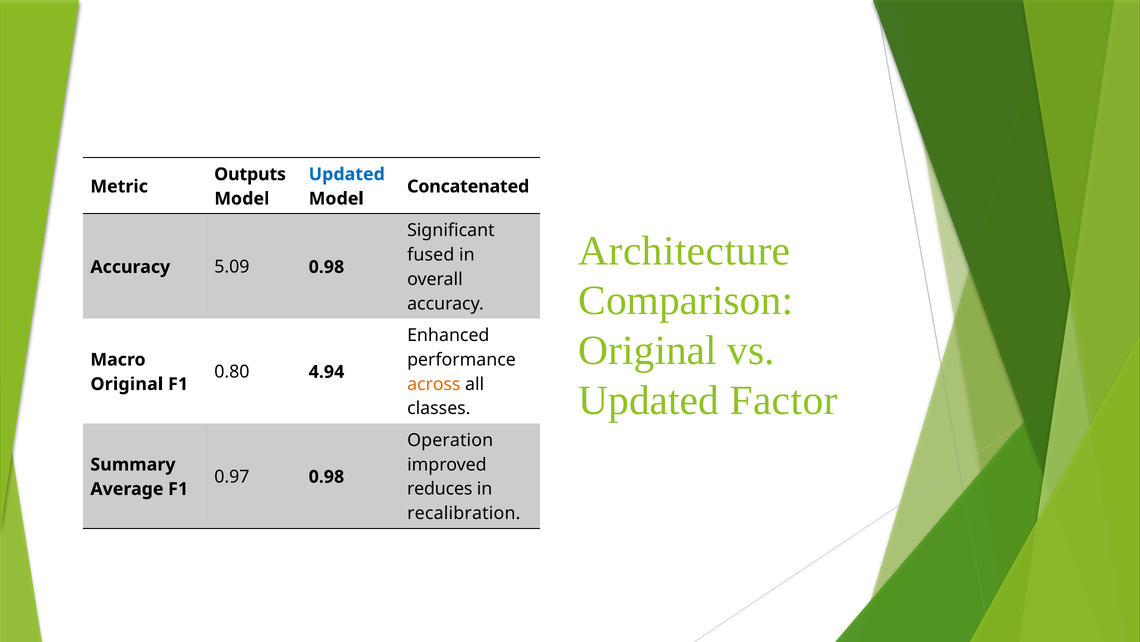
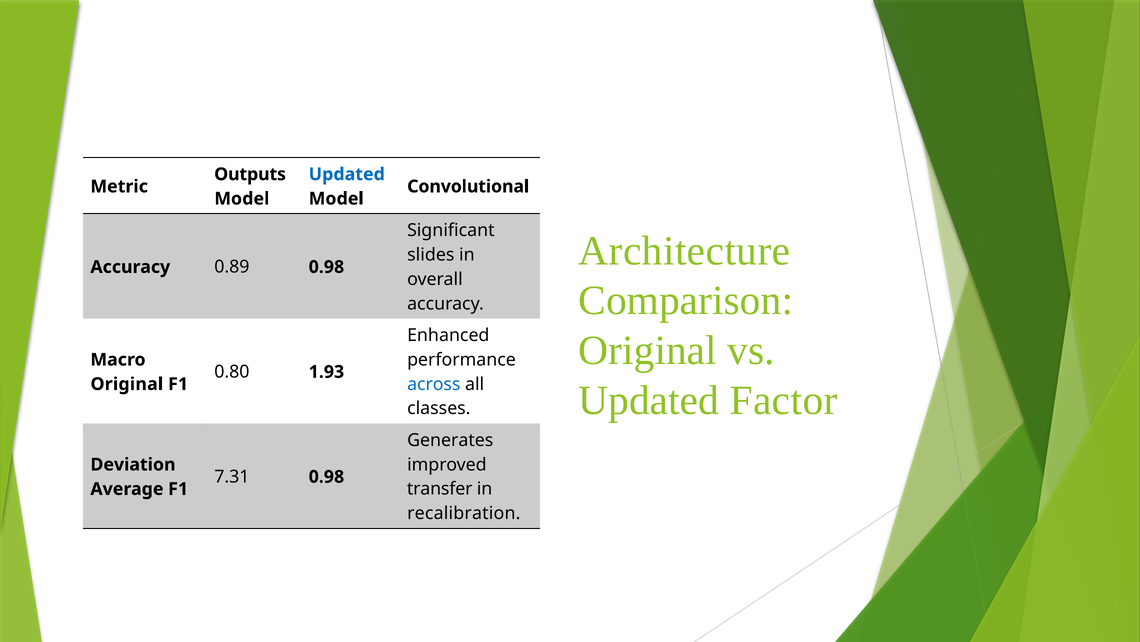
Concatenated: Concatenated -> Convolutional
fused: fused -> slides
5.09: 5.09 -> 0.89
4.94: 4.94 -> 1.93
across colour: orange -> blue
Operation: Operation -> Generates
Summary: Summary -> Deviation
0.97: 0.97 -> 7.31
reduces: reduces -> transfer
